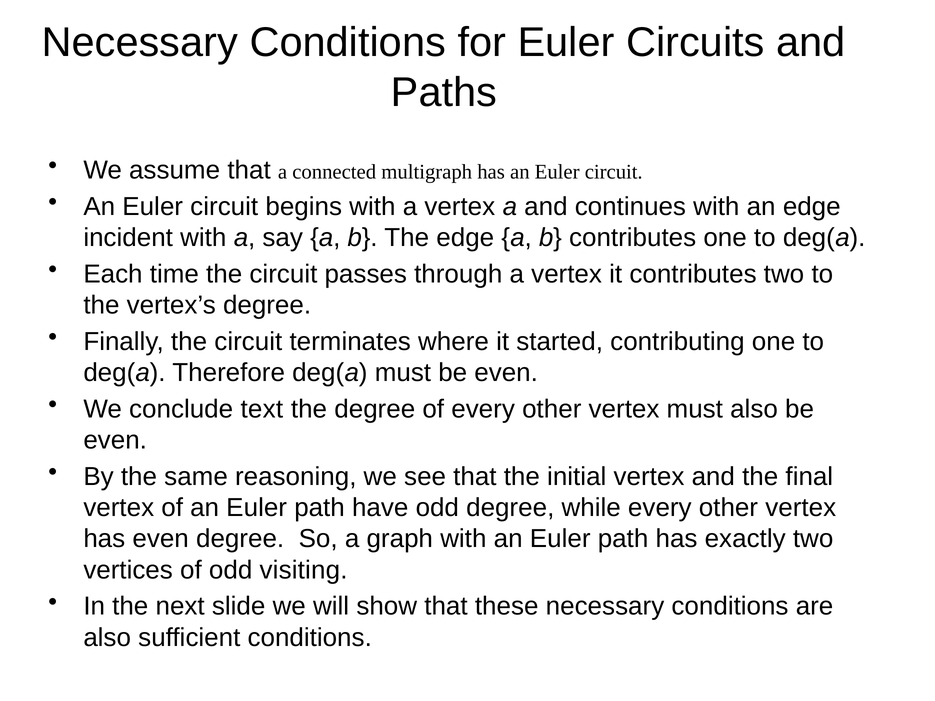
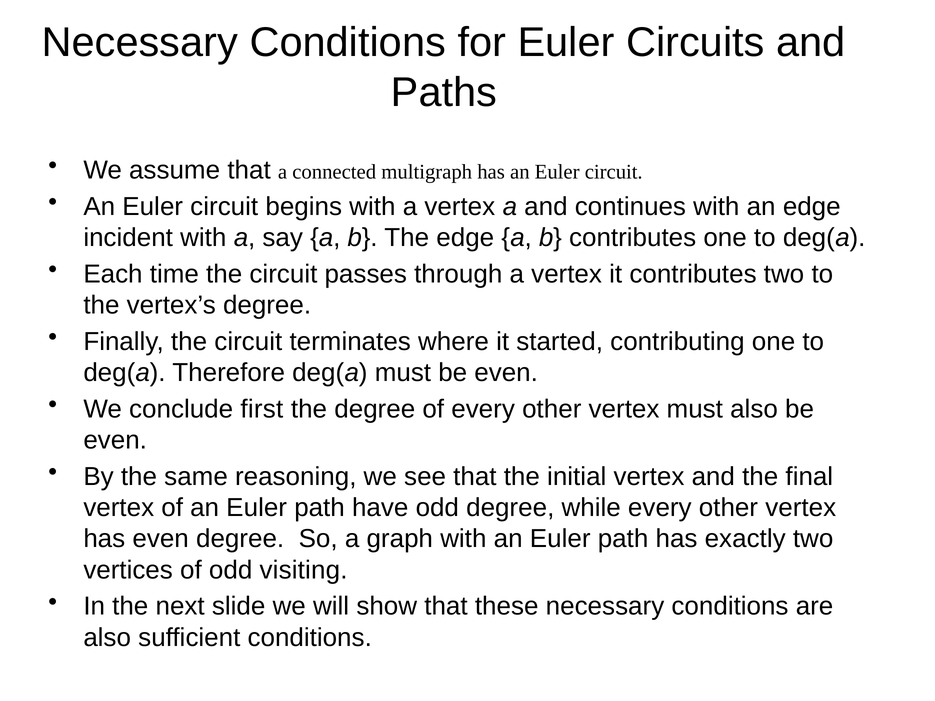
text: text -> first
